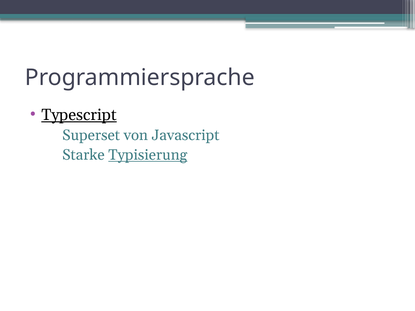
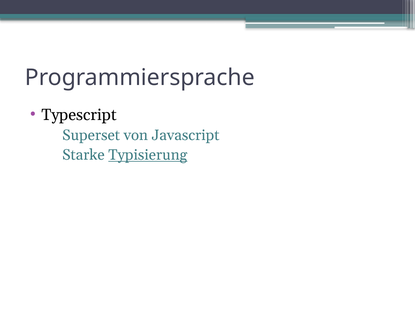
Typescript underline: present -> none
